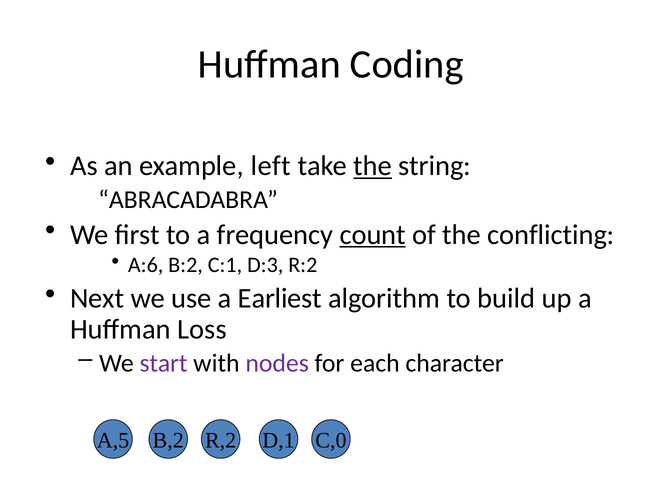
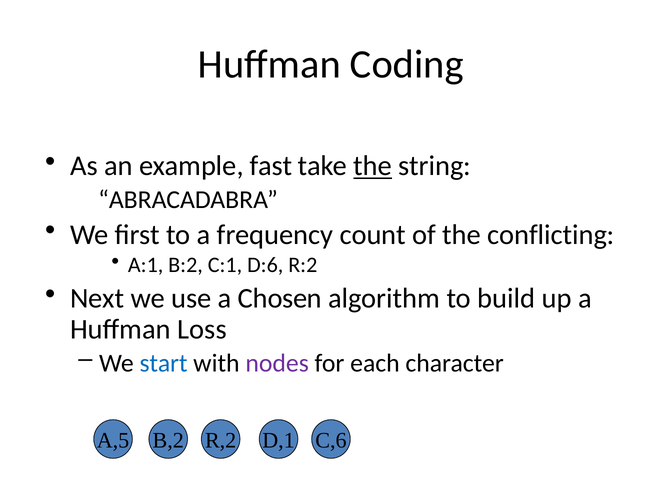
left: left -> fast
count underline: present -> none
A:6: A:6 -> A:1
D:3: D:3 -> D:6
Earliest: Earliest -> Chosen
start colour: purple -> blue
C,0: C,0 -> C,6
